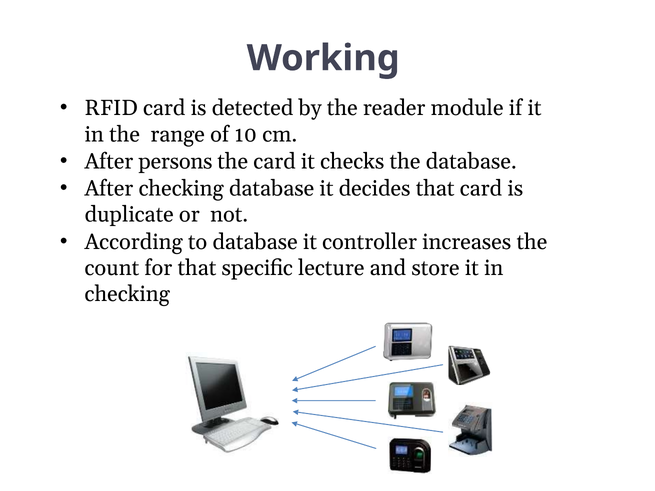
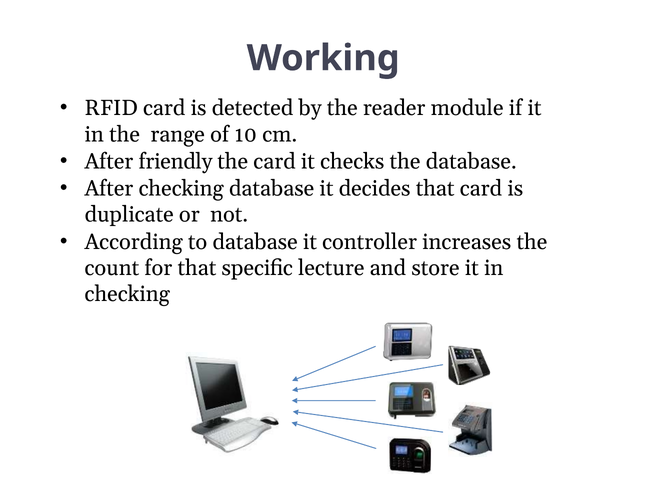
persons: persons -> friendly
